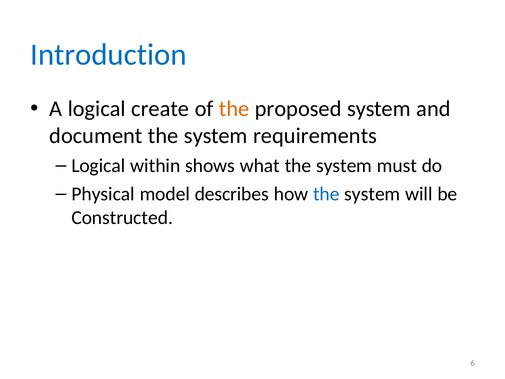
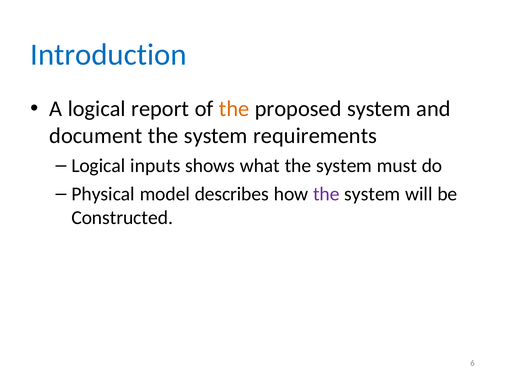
create: create -> report
within: within -> inputs
the at (326, 194) colour: blue -> purple
